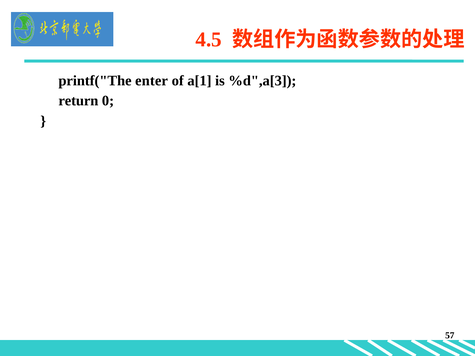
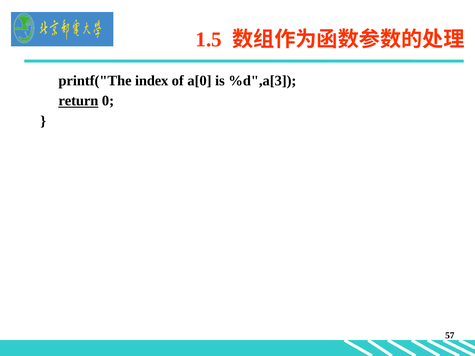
4.5: 4.5 -> 1.5
enter: enter -> index
a[1: a[1 -> a[0
return underline: none -> present
